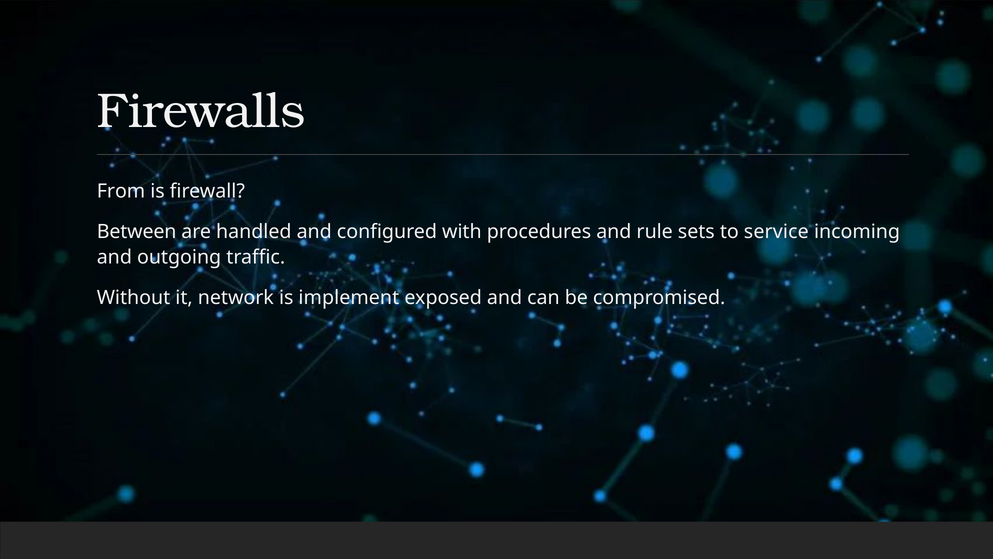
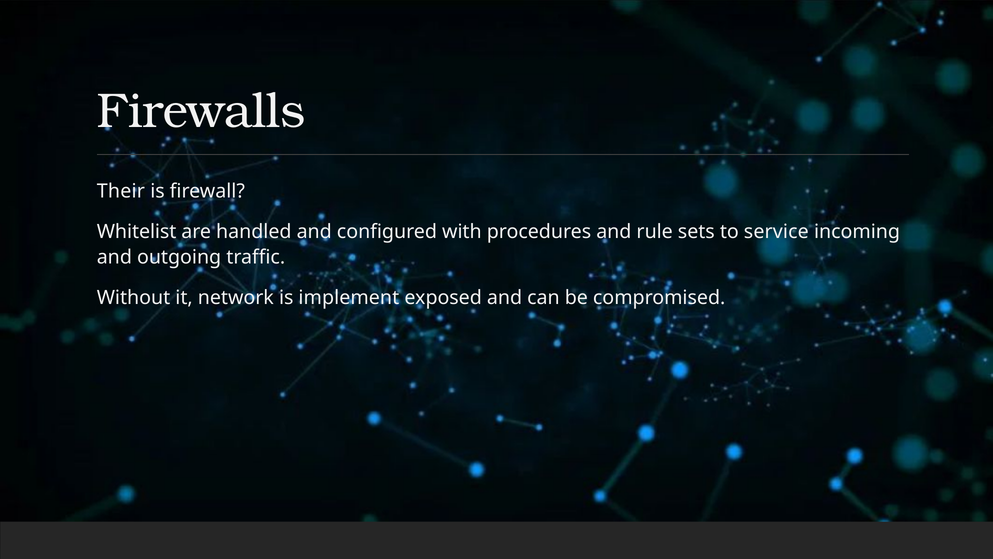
From: From -> Their
Between: Between -> Whitelist
